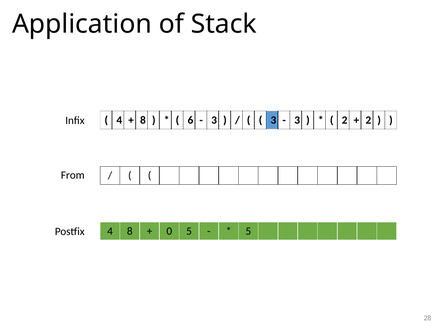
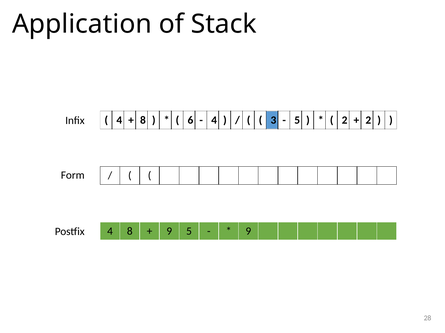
3 at (214, 120): 3 -> 4
3 at (297, 120): 3 -> 5
From: From -> Form
0 at (169, 232): 0 -> 9
5 at (248, 232): 5 -> 9
